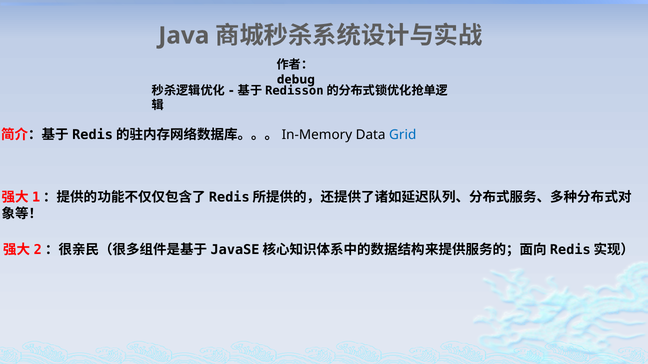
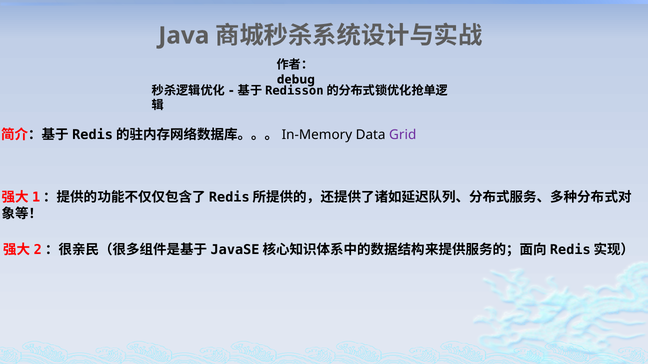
Grid colour: blue -> purple
